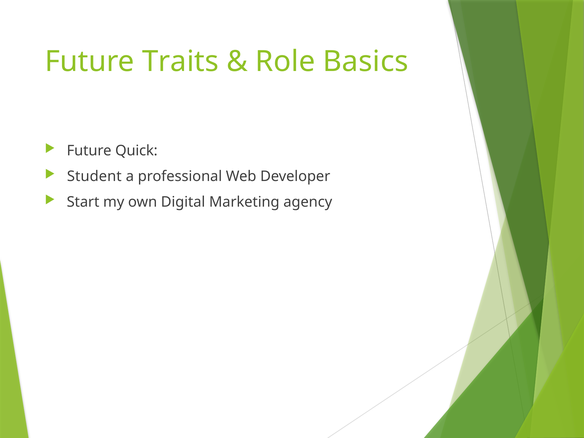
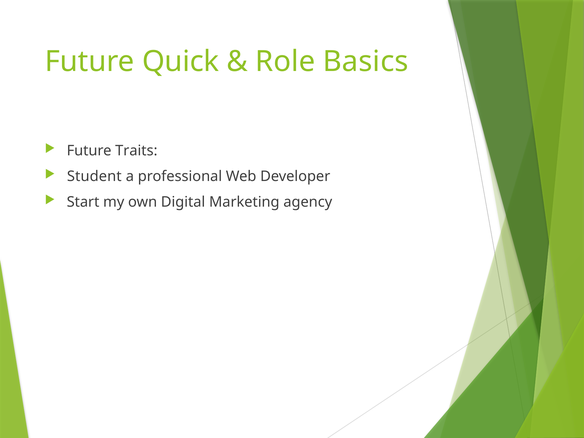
Traits: Traits -> Quick
Quick: Quick -> Traits
